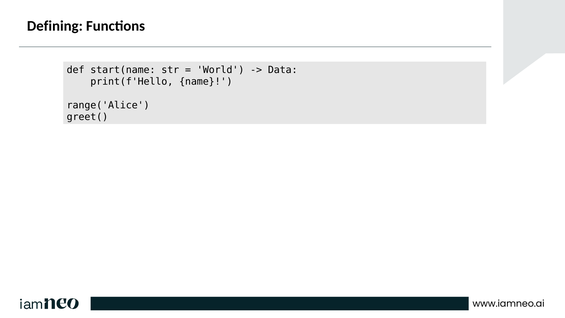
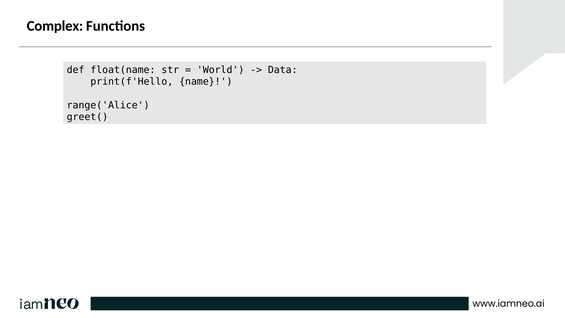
Defining: Defining -> Complex
start(name: start(name -> float(name
